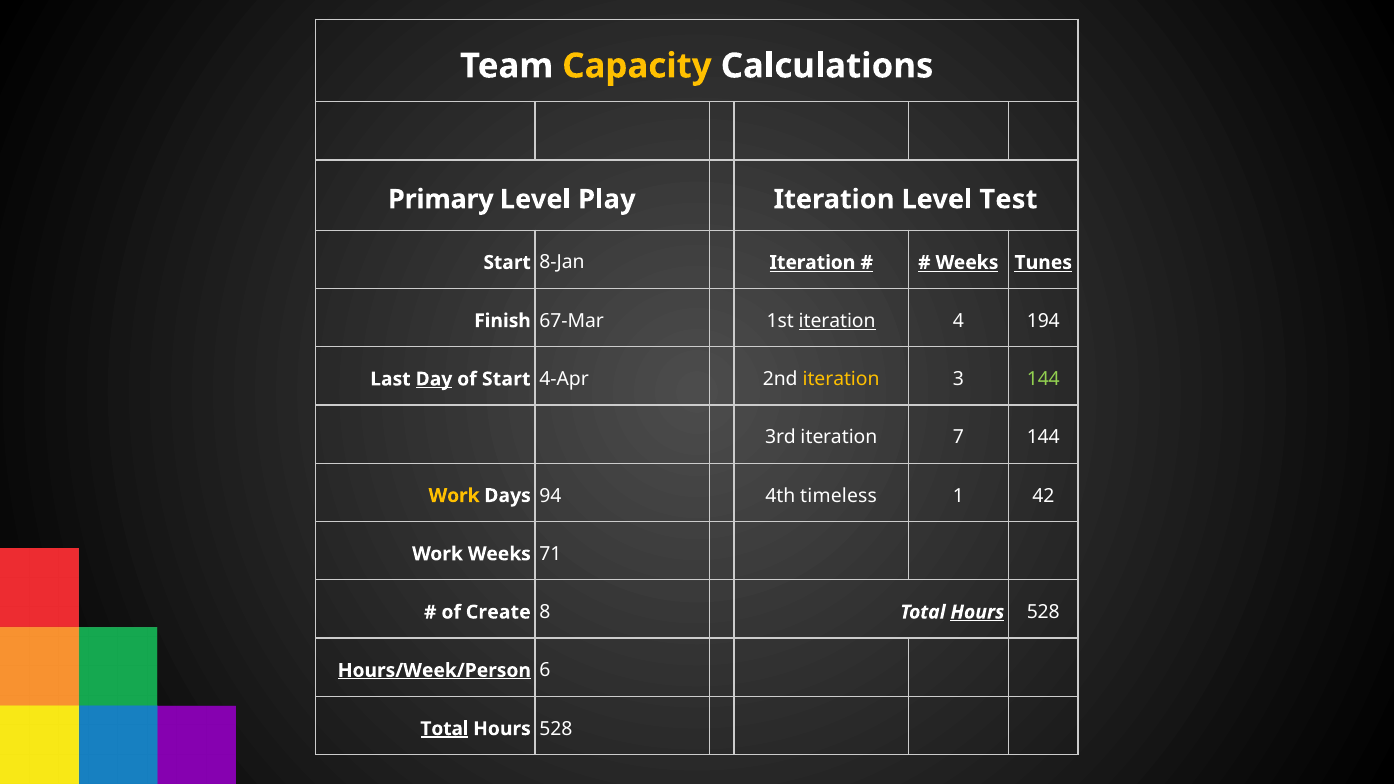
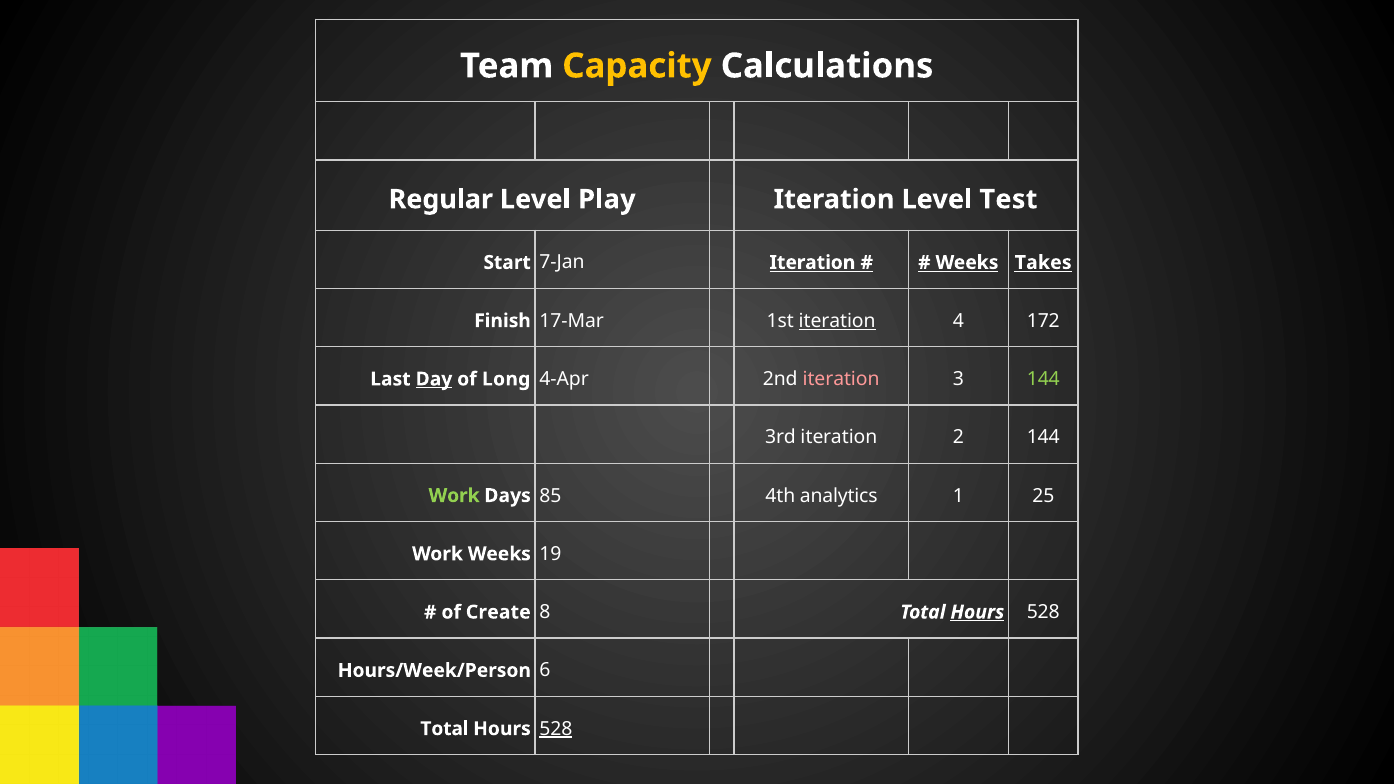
Primary: Primary -> Regular
8-Jan: 8-Jan -> 7-Jan
Tunes: Tunes -> Takes
67-Mar: 67-Mar -> 17-Mar
194: 194 -> 172
of Start: Start -> Long
iteration at (841, 379) colour: yellow -> pink
7: 7 -> 2
Work at (454, 496) colour: yellow -> light green
94: 94 -> 85
timeless: timeless -> analytics
42: 42 -> 25
71: 71 -> 19
Hours/Week/Person underline: present -> none
Total at (444, 729) underline: present -> none
528 at (556, 729) underline: none -> present
